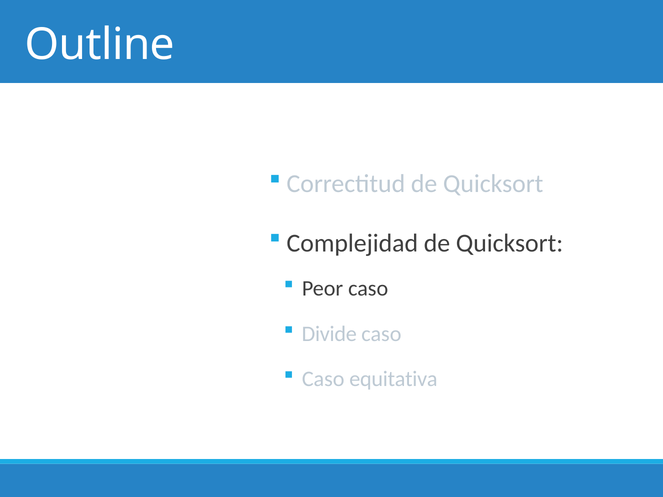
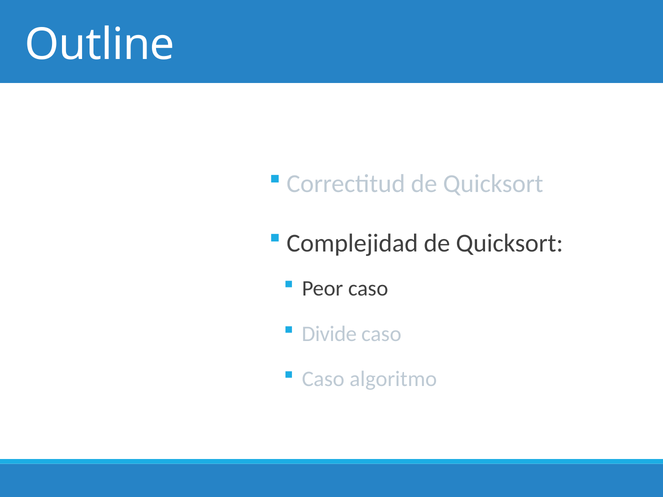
equitativa: equitativa -> algoritmo
